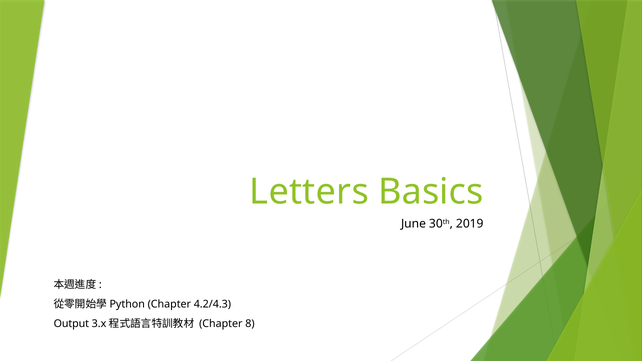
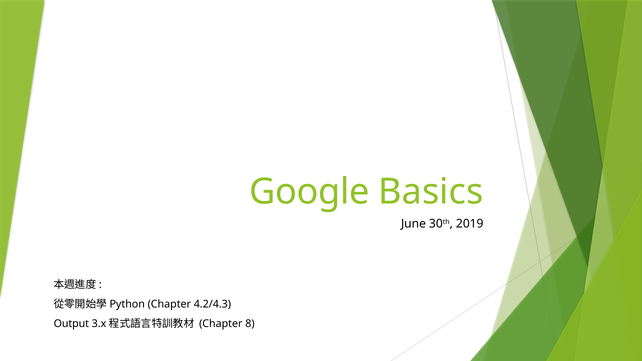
Letters: Letters -> Google
